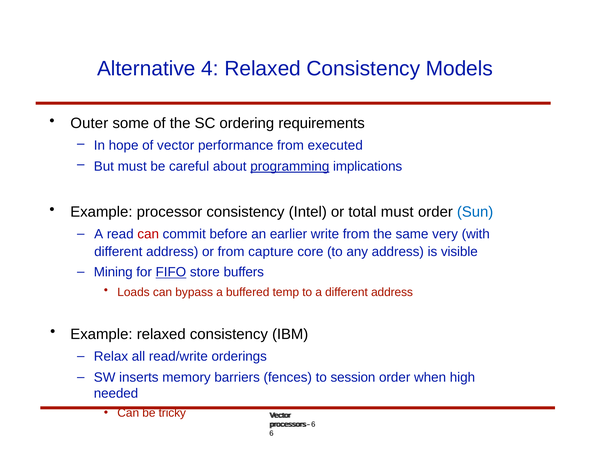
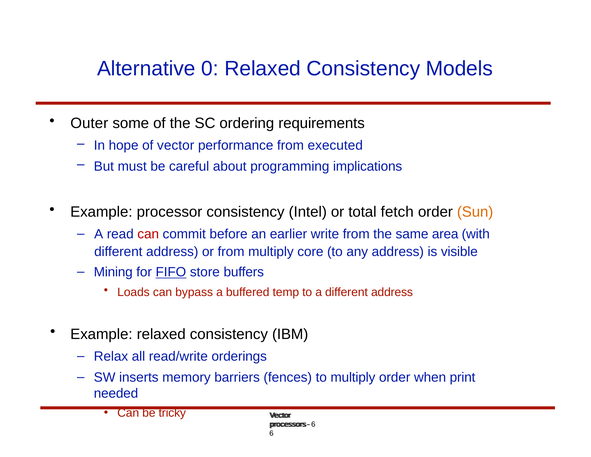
4: 4 -> 0
programming underline: present -> none
total must: must -> fetch
Sun colour: blue -> orange
very: very -> area
from capture: capture -> multiply
to session: session -> multiply
high: high -> print
